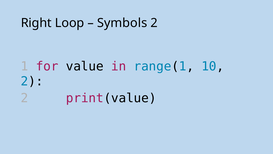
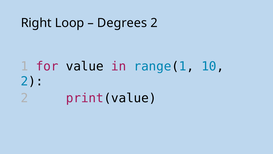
Symbols: Symbols -> Degrees
